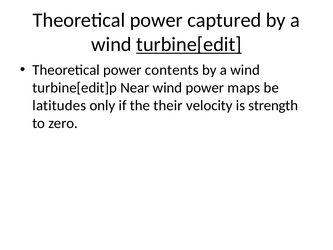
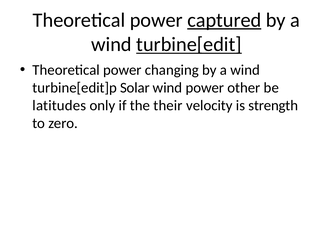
captured underline: none -> present
contents: contents -> changing
Near: Near -> Solar
maps: maps -> other
